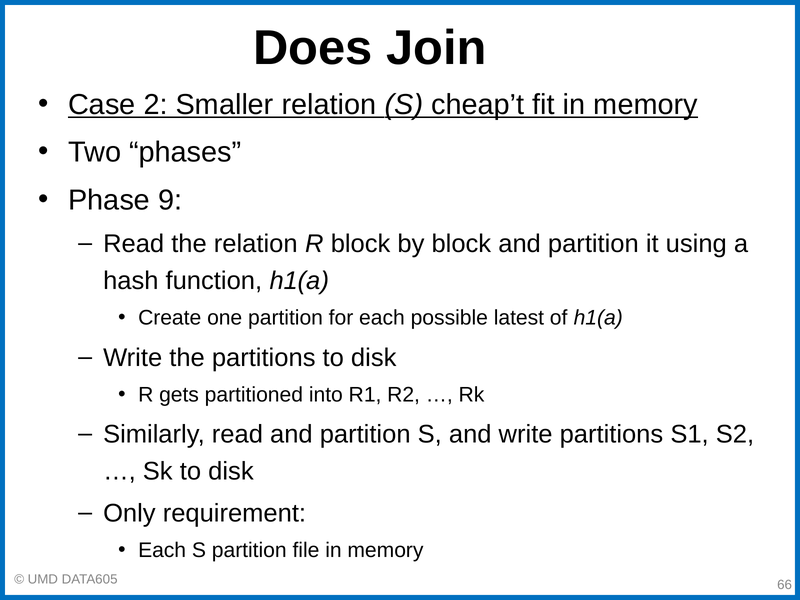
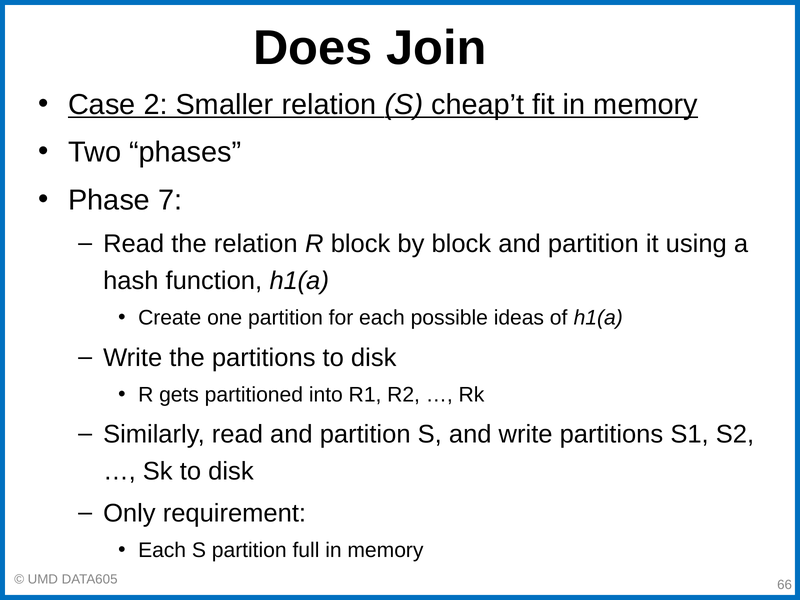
9: 9 -> 7
latest: latest -> ideas
file: file -> full
